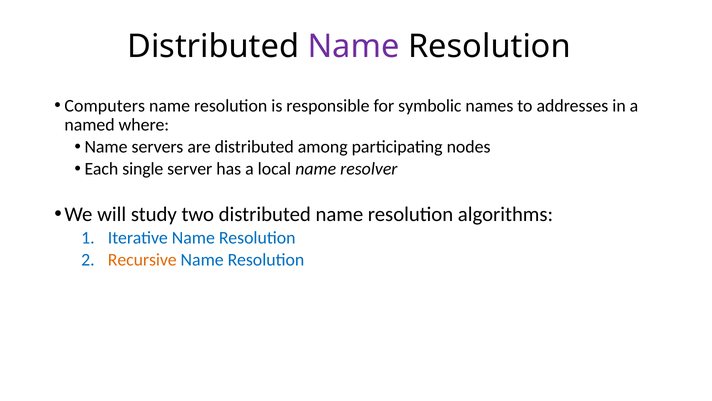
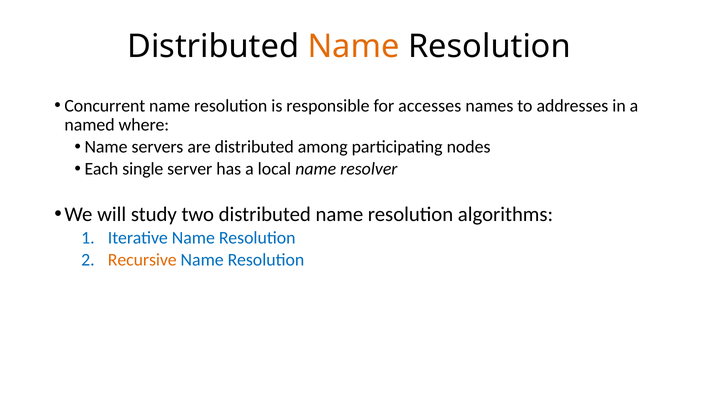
Name at (354, 47) colour: purple -> orange
Computers: Computers -> Concurrent
symbolic: symbolic -> accesses
